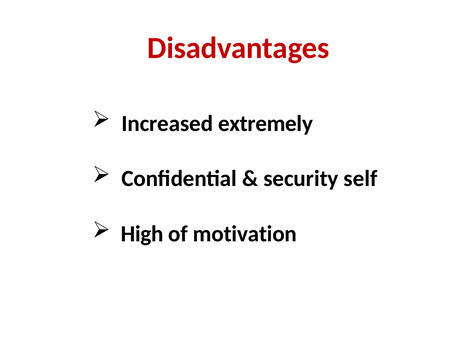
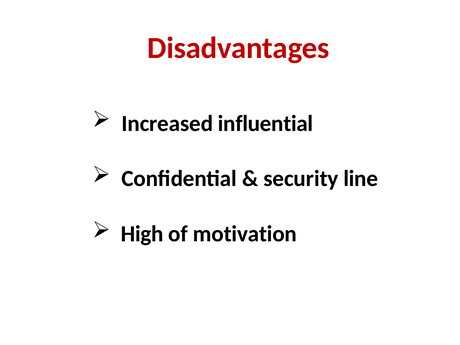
extremely: extremely -> influential
self: self -> line
